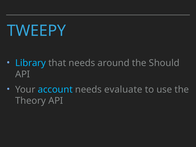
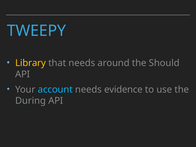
Library colour: light blue -> yellow
evaluate: evaluate -> evidence
Theory: Theory -> During
